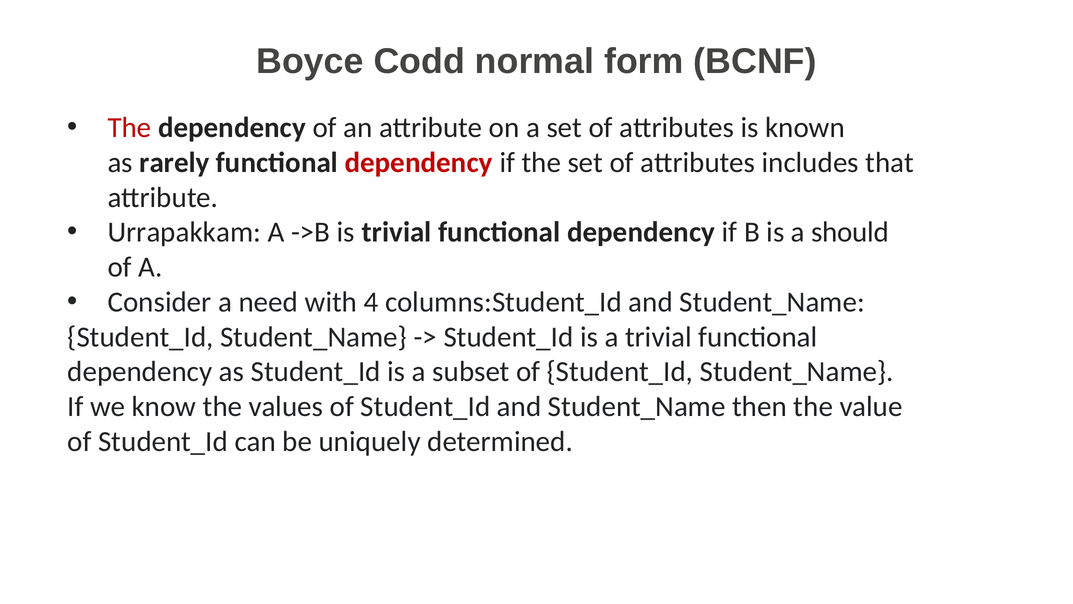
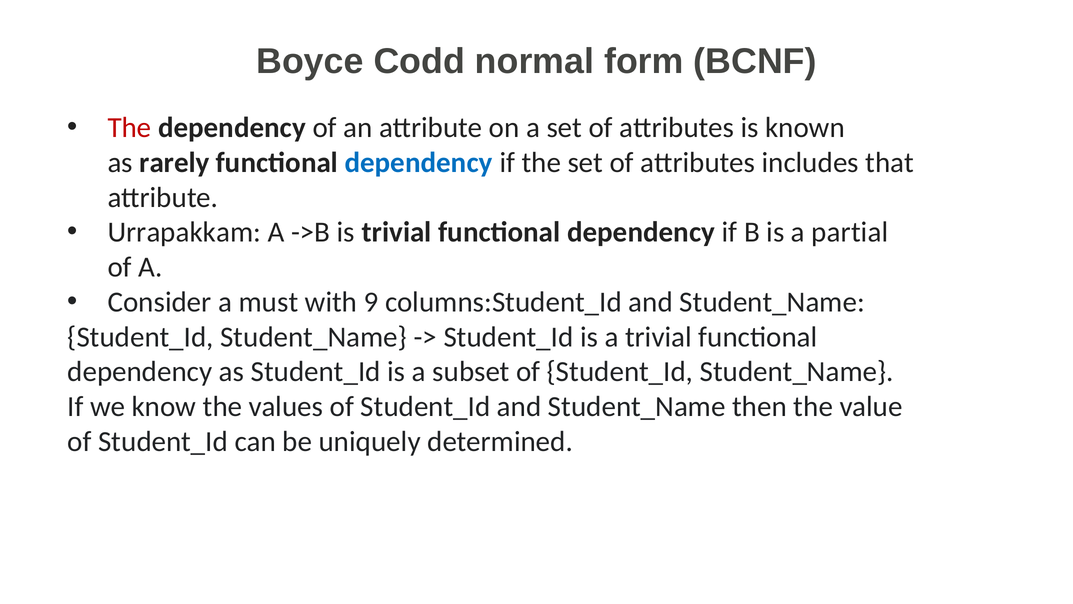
dependency at (419, 163) colour: red -> blue
should: should -> partial
need: need -> must
4: 4 -> 9
